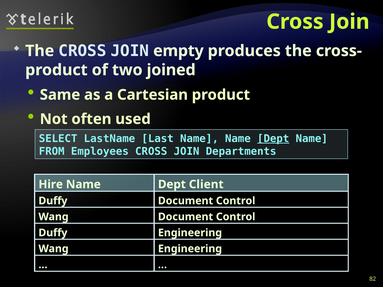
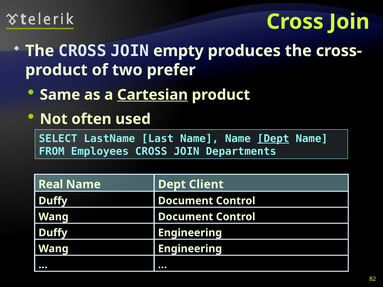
joined: joined -> prefer
Cartesian underline: none -> present
Hire: Hire -> Real
